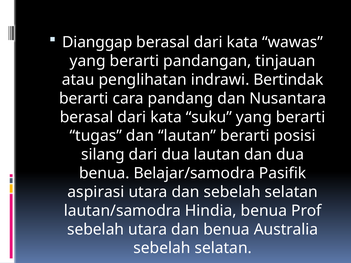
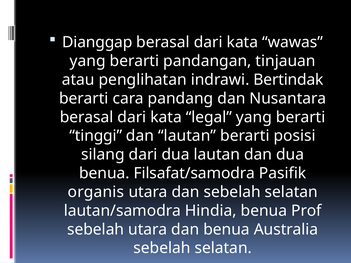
suku: suku -> legal
tugas: tugas -> tinggi
Belajar/samodra: Belajar/samodra -> Filsafat/samodra
aspirasi: aspirasi -> organis
